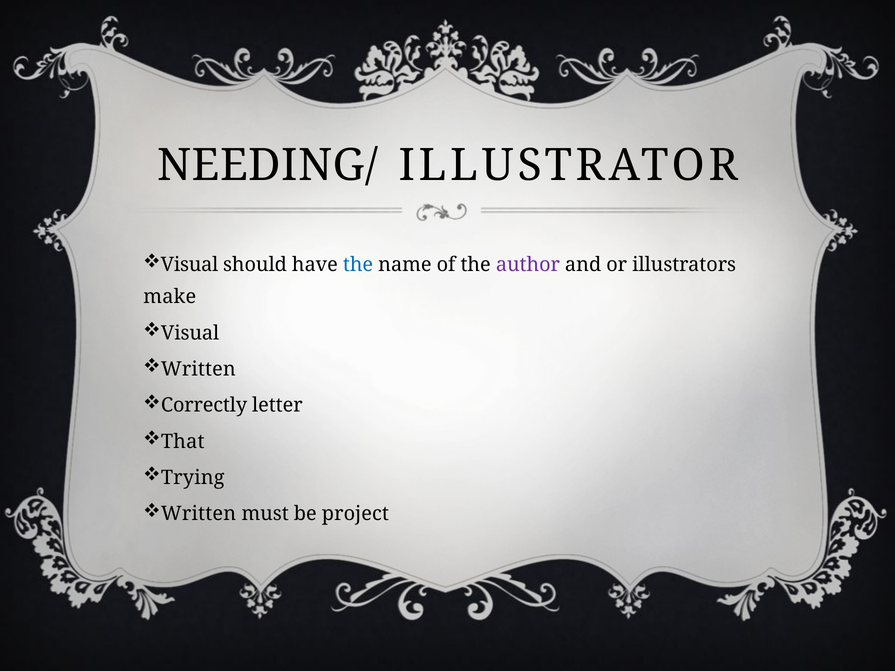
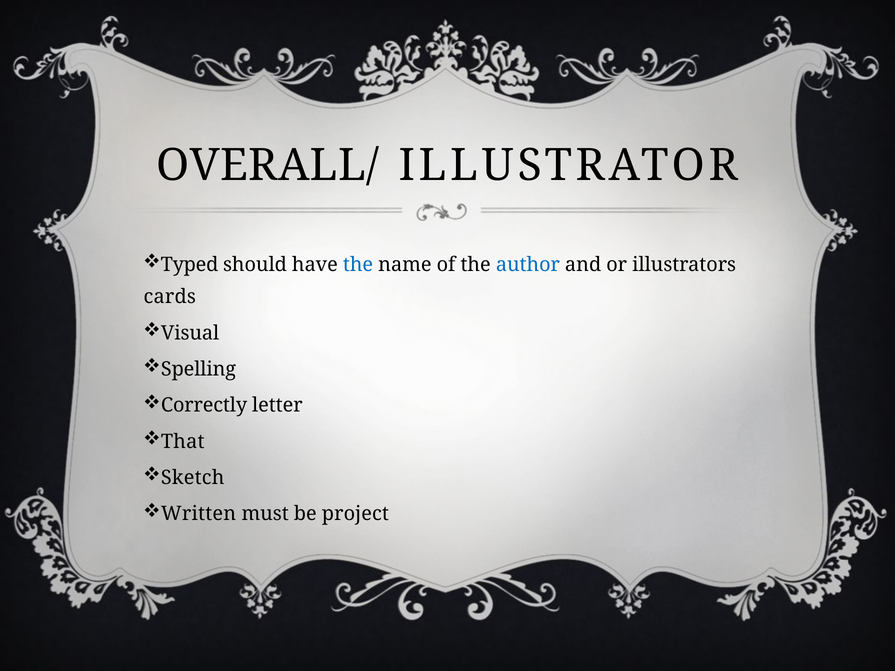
NEEDING/: NEEDING/ -> OVERALL/
Visual at (190, 265): Visual -> Typed
author colour: purple -> blue
make: make -> cards
Written at (198, 369): Written -> Spelling
Trying: Trying -> Sketch
